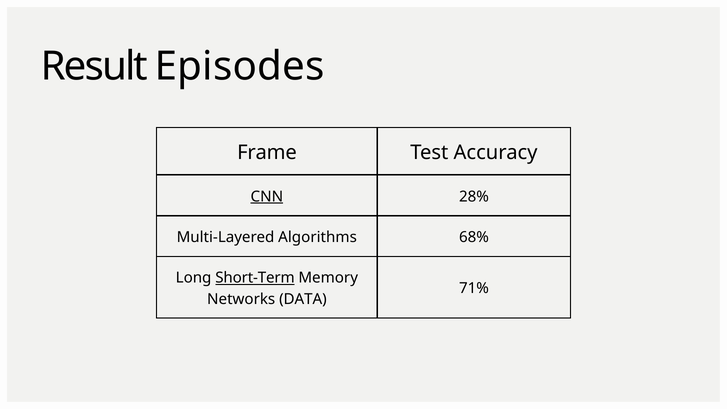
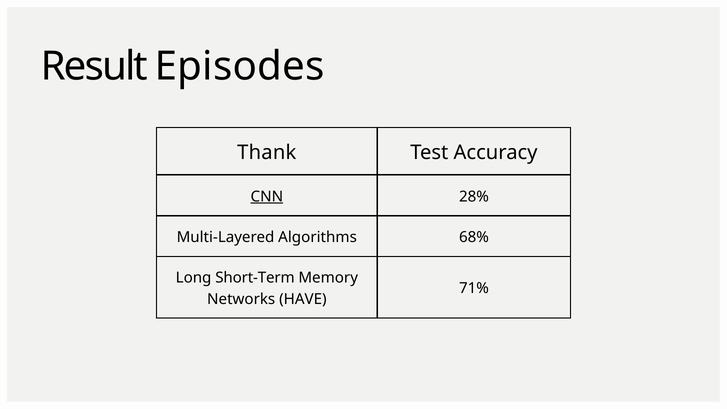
Frame: Frame -> Thank
Short-Term underline: present -> none
DATA: DATA -> HAVE
